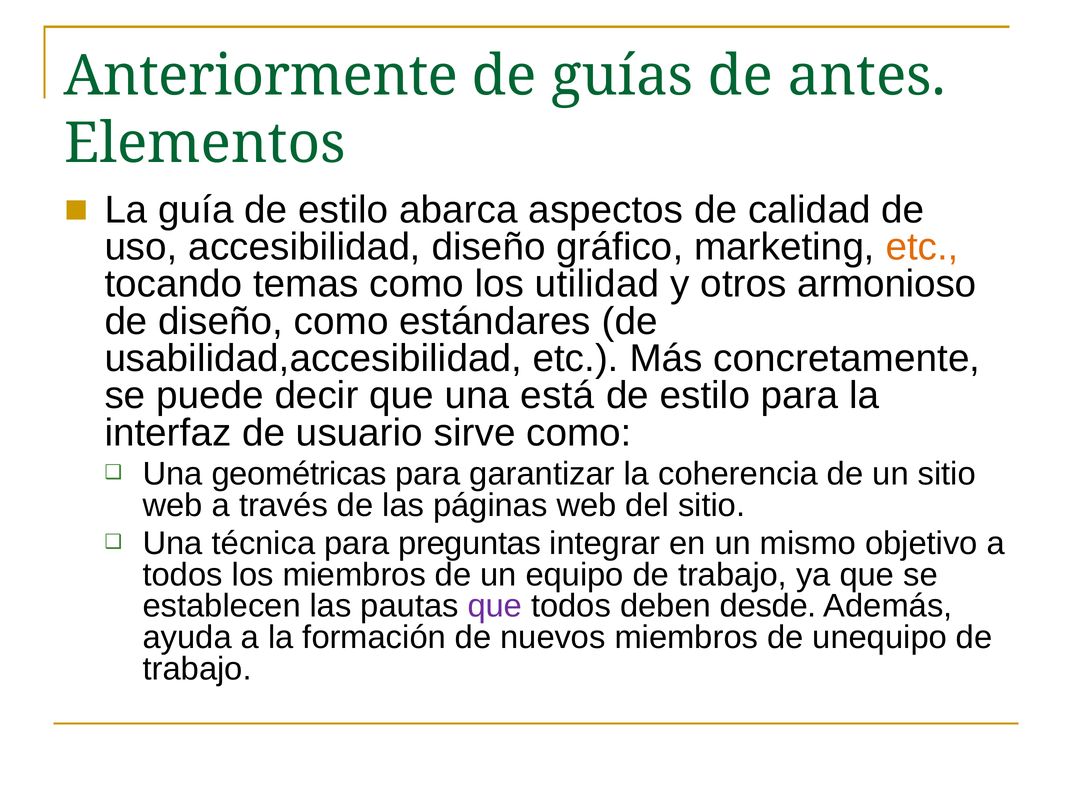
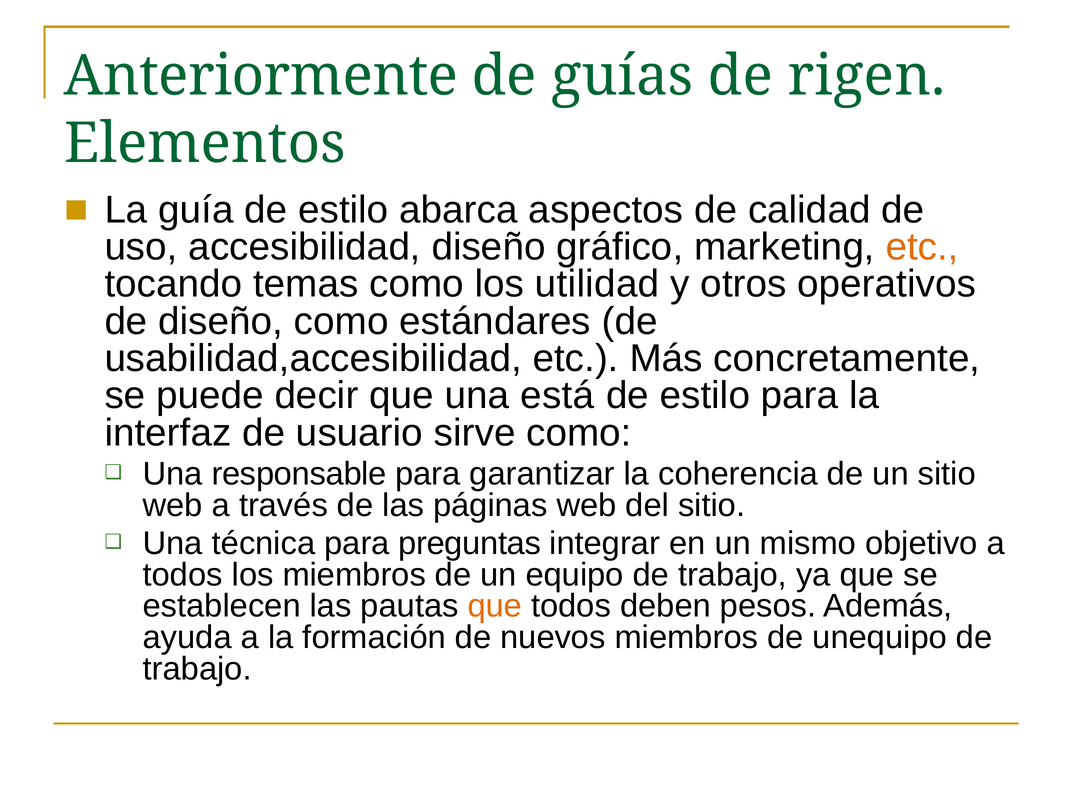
antes: antes -> rigen
armonioso: armonioso -> operativos
geométricas: geométricas -> responsable
que at (495, 606) colour: purple -> orange
desde: desde -> pesos
